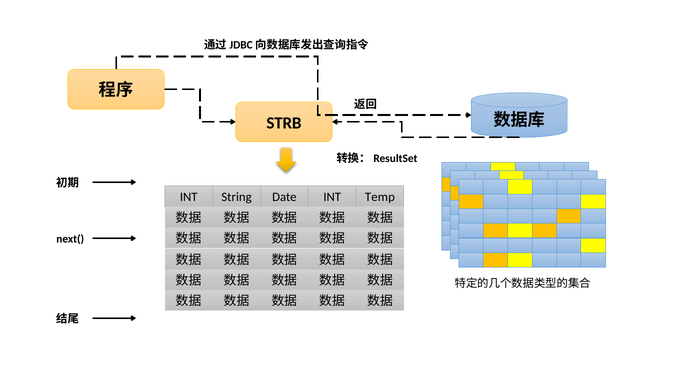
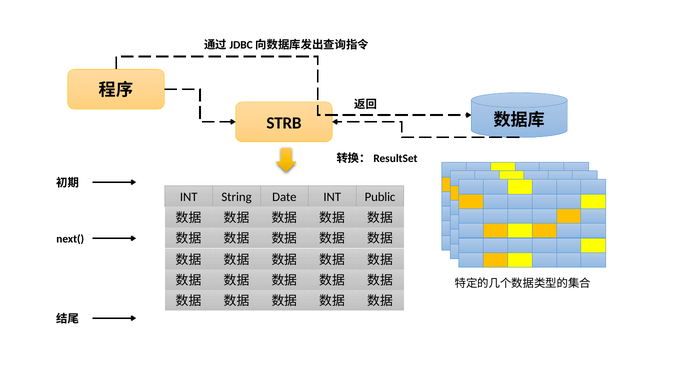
Temp: Temp -> Public
